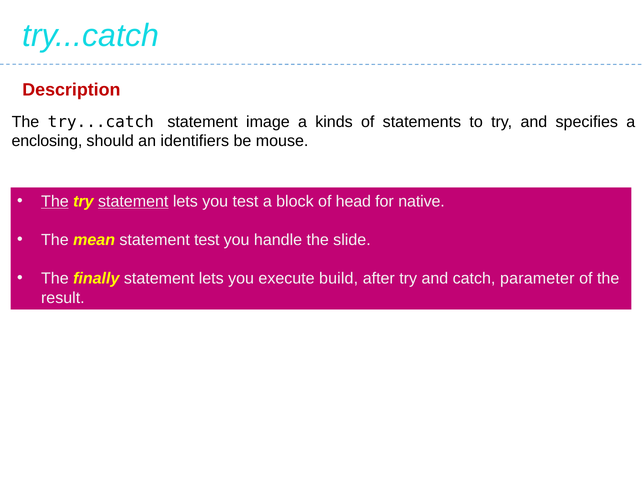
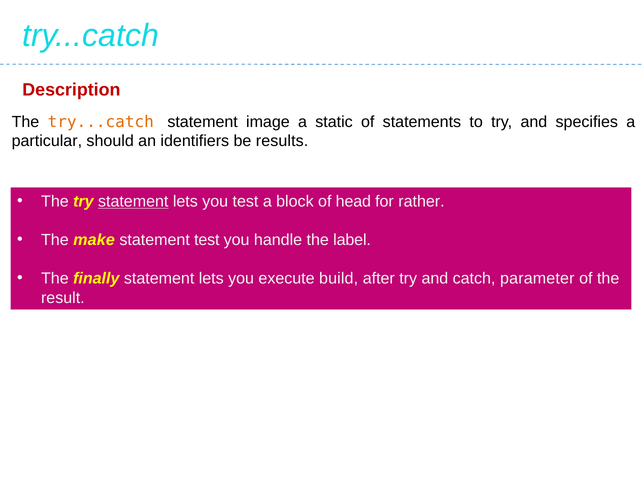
try...catch at (101, 122) colour: black -> orange
kinds: kinds -> static
enclosing: enclosing -> particular
mouse: mouse -> results
The at (55, 201) underline: present -> none
native: native -> rather
mean: mean -> make
slide: slide -> label
